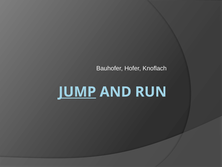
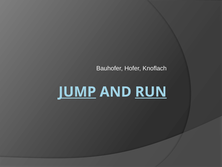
RUN underline: none -> present
